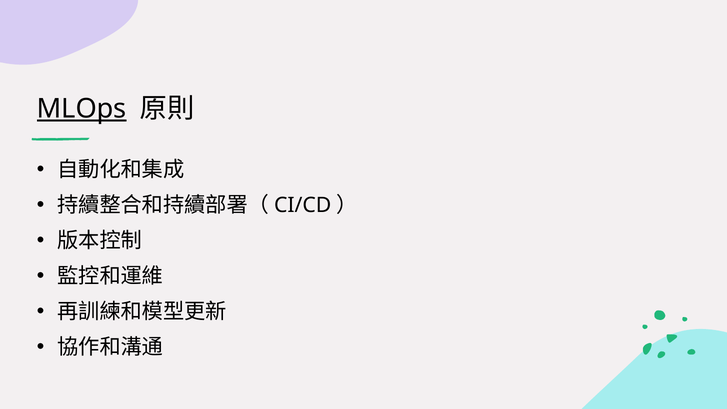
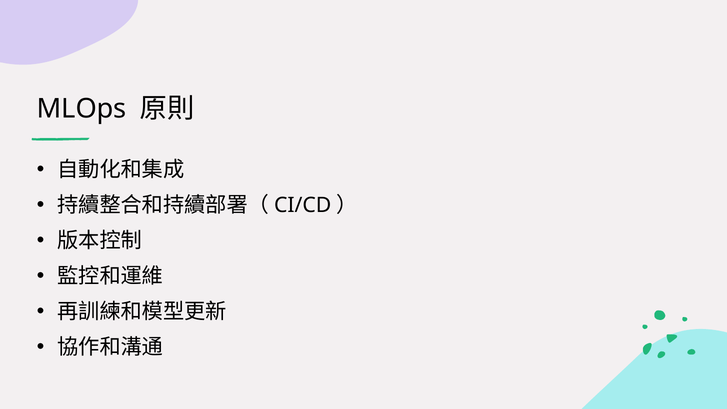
MLOps underline: present -> none
